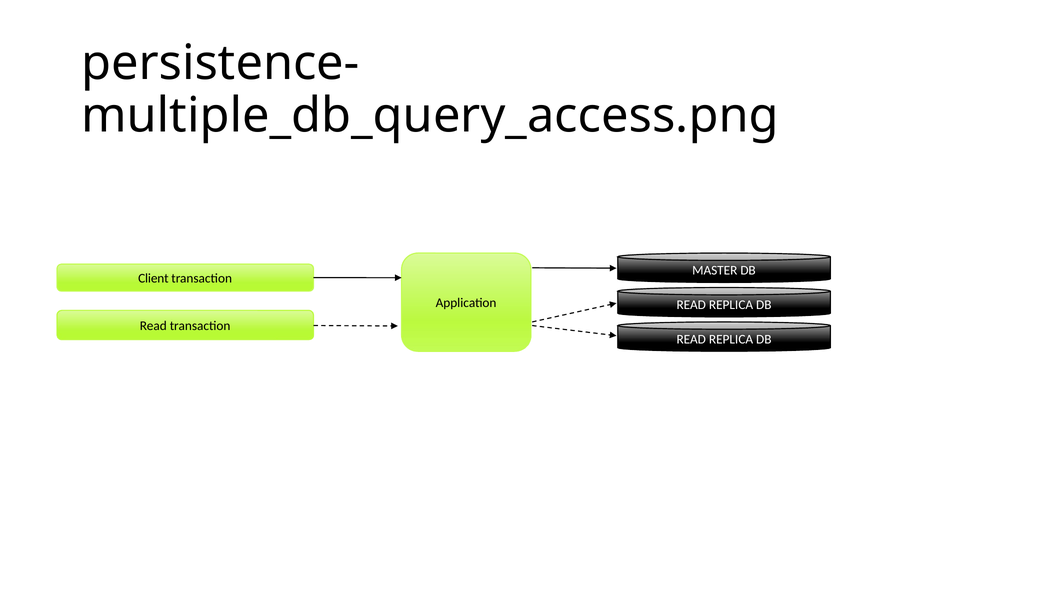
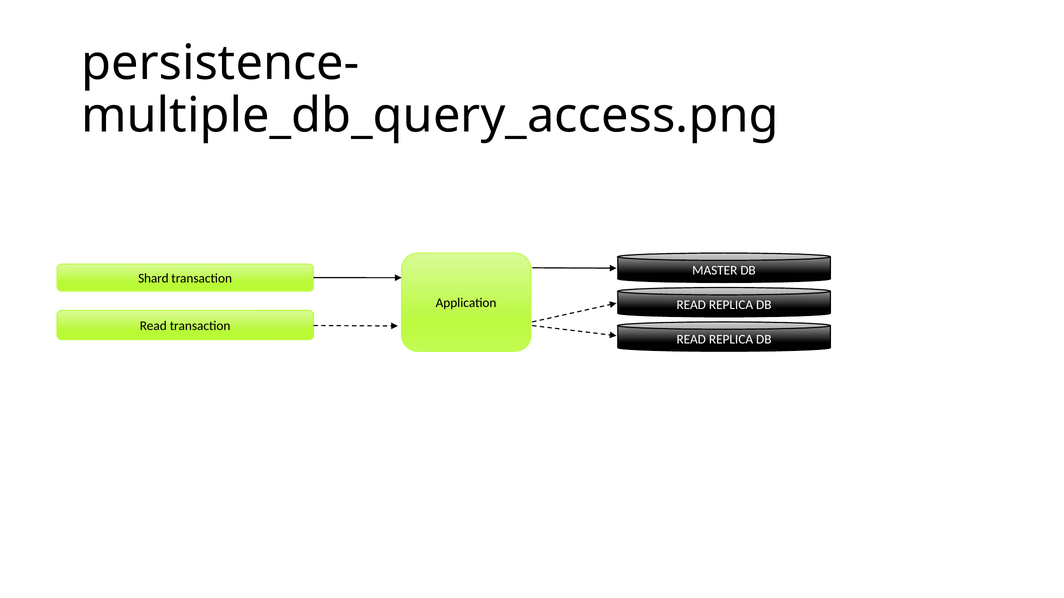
Client: Client -> Shard
